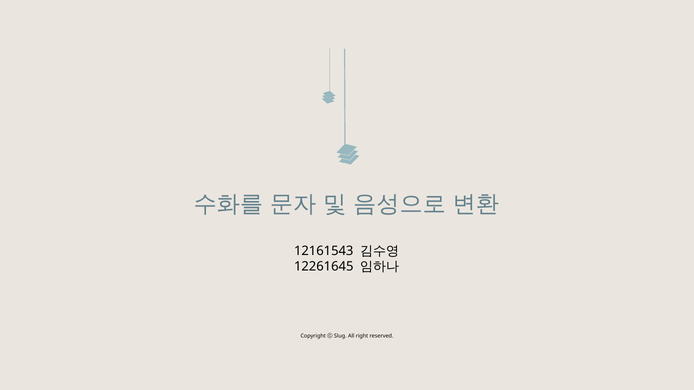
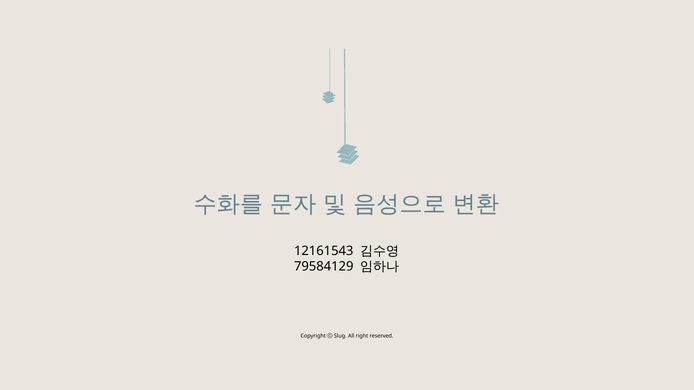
12261645: 12261645 -> 79584129
